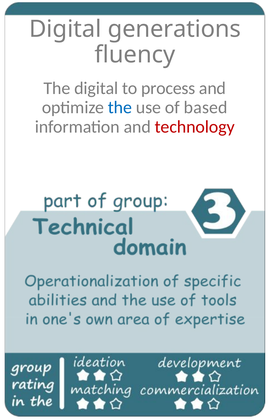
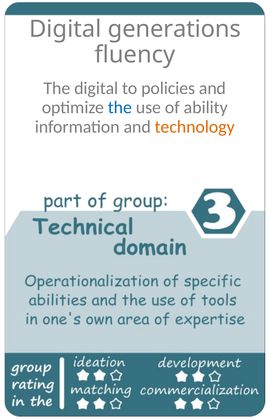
process: process -> policies
based: based -> ability
technology colour: red -> orange
